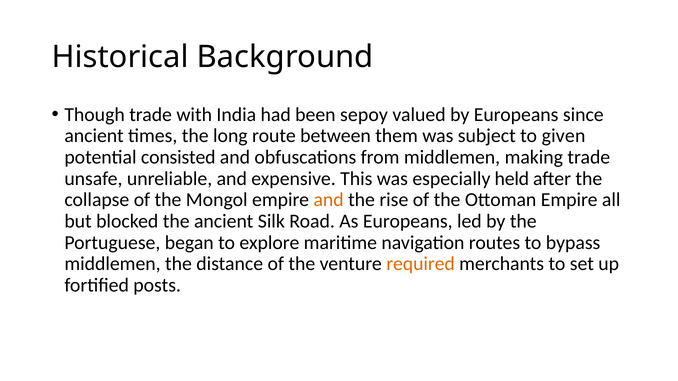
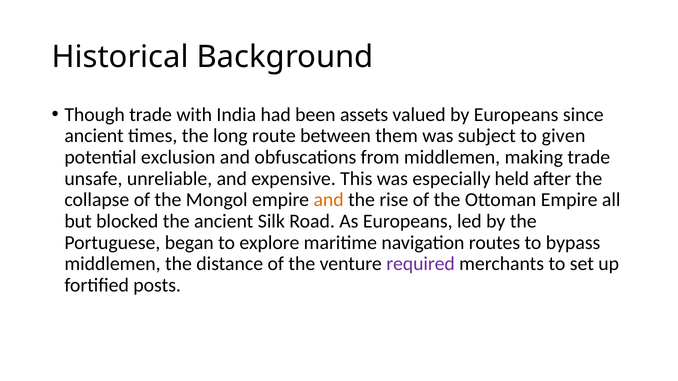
sepoy: sepoy -> assets
consisted: consisted -> exclusion
required colour: orange -> purple
